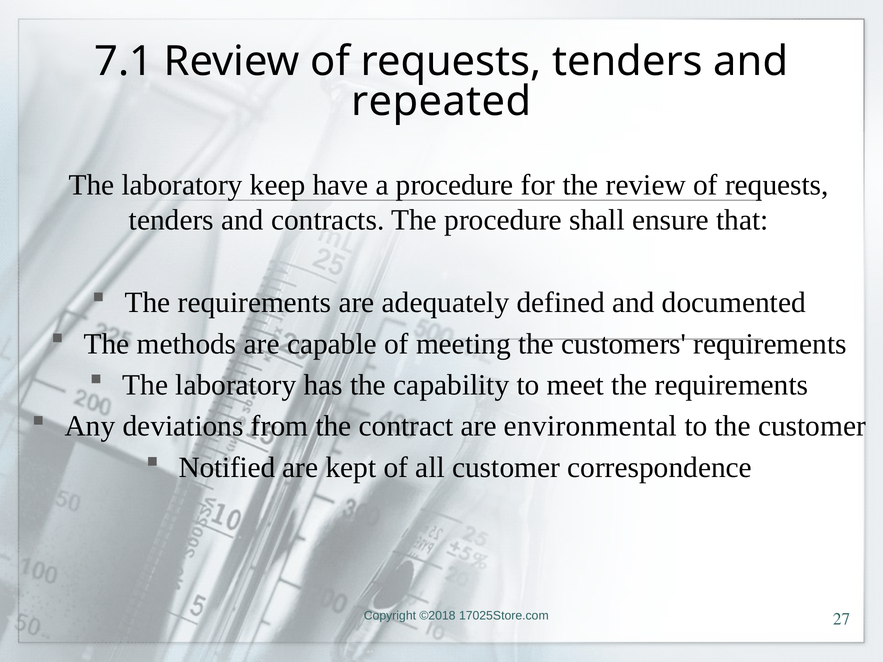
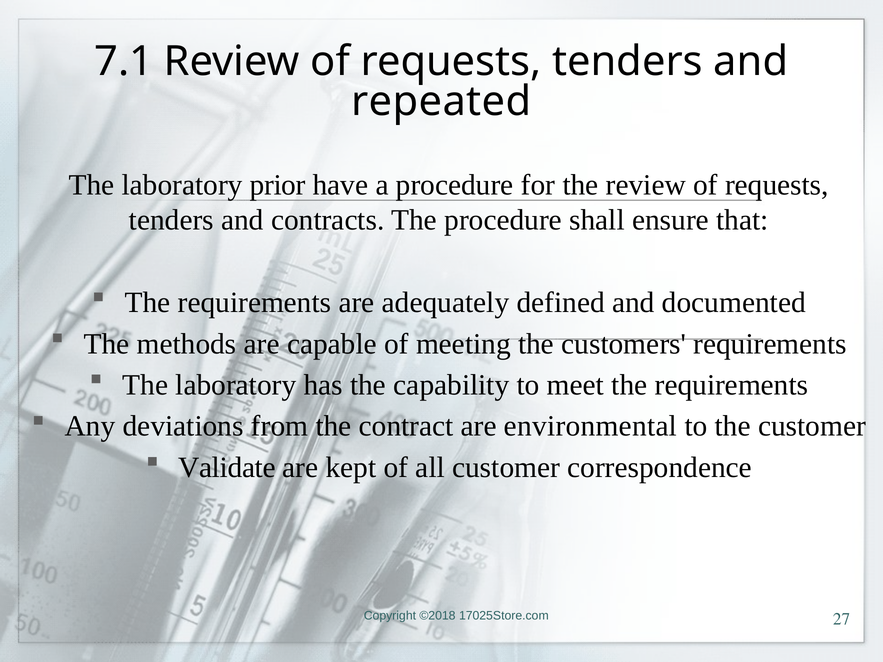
keep: keep -> prior
Notified: Notified -> Validate
